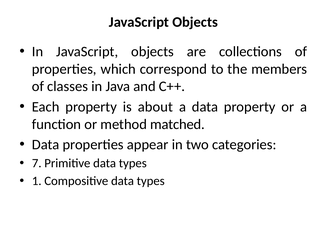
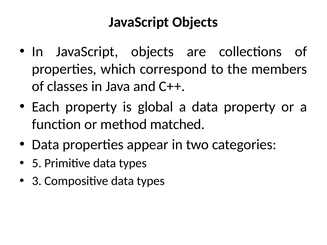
about: about -> global
7: 7 -> 5
1: 1 -> 3
